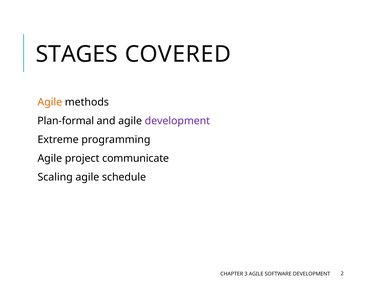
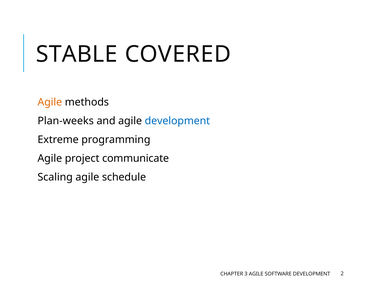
STAGES: STAGES -> STABLE
Plan-formal: Plan-formal -> Plan-weeks
development at (177, 121) colour: purple -> blue
